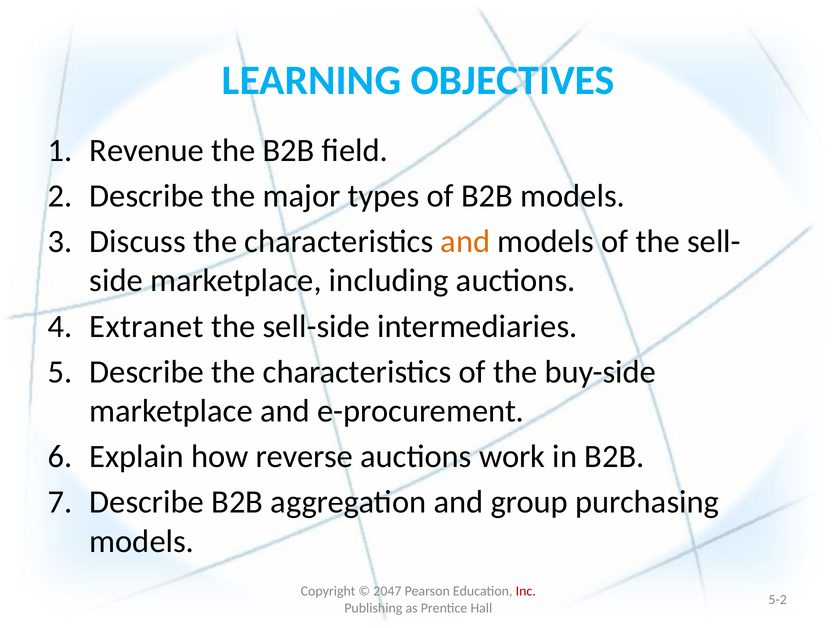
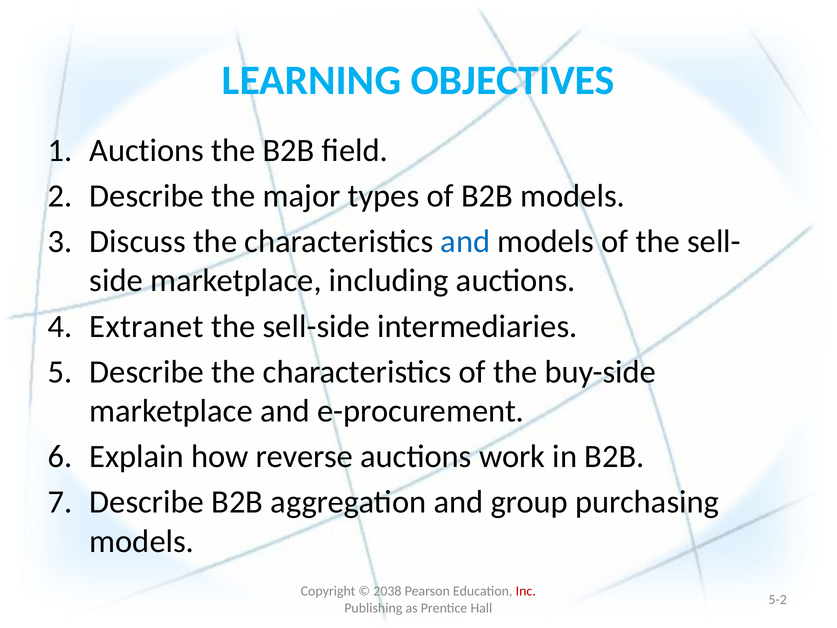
Revenue at (147, 150): Revenue -> Auctions
and at (465, 241) colour: orange -> blue
2047: 2047 -> 2038
